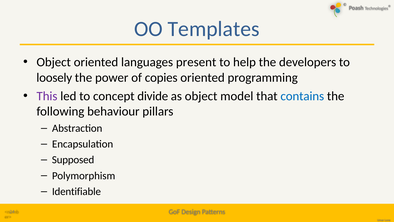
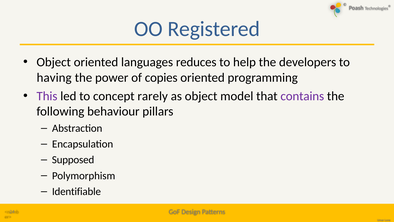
Templates: Templates -> Registered
present: present -> reduces
loosely: loosely -> having
divide: divide -> rarely
contains colour: blue -> purple
